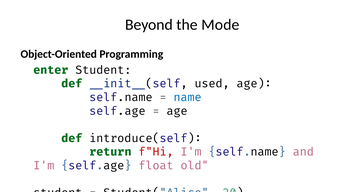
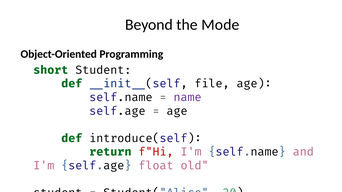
enter: enter -> short
__init__(self used: used -> file
name colour: blue -> purple
